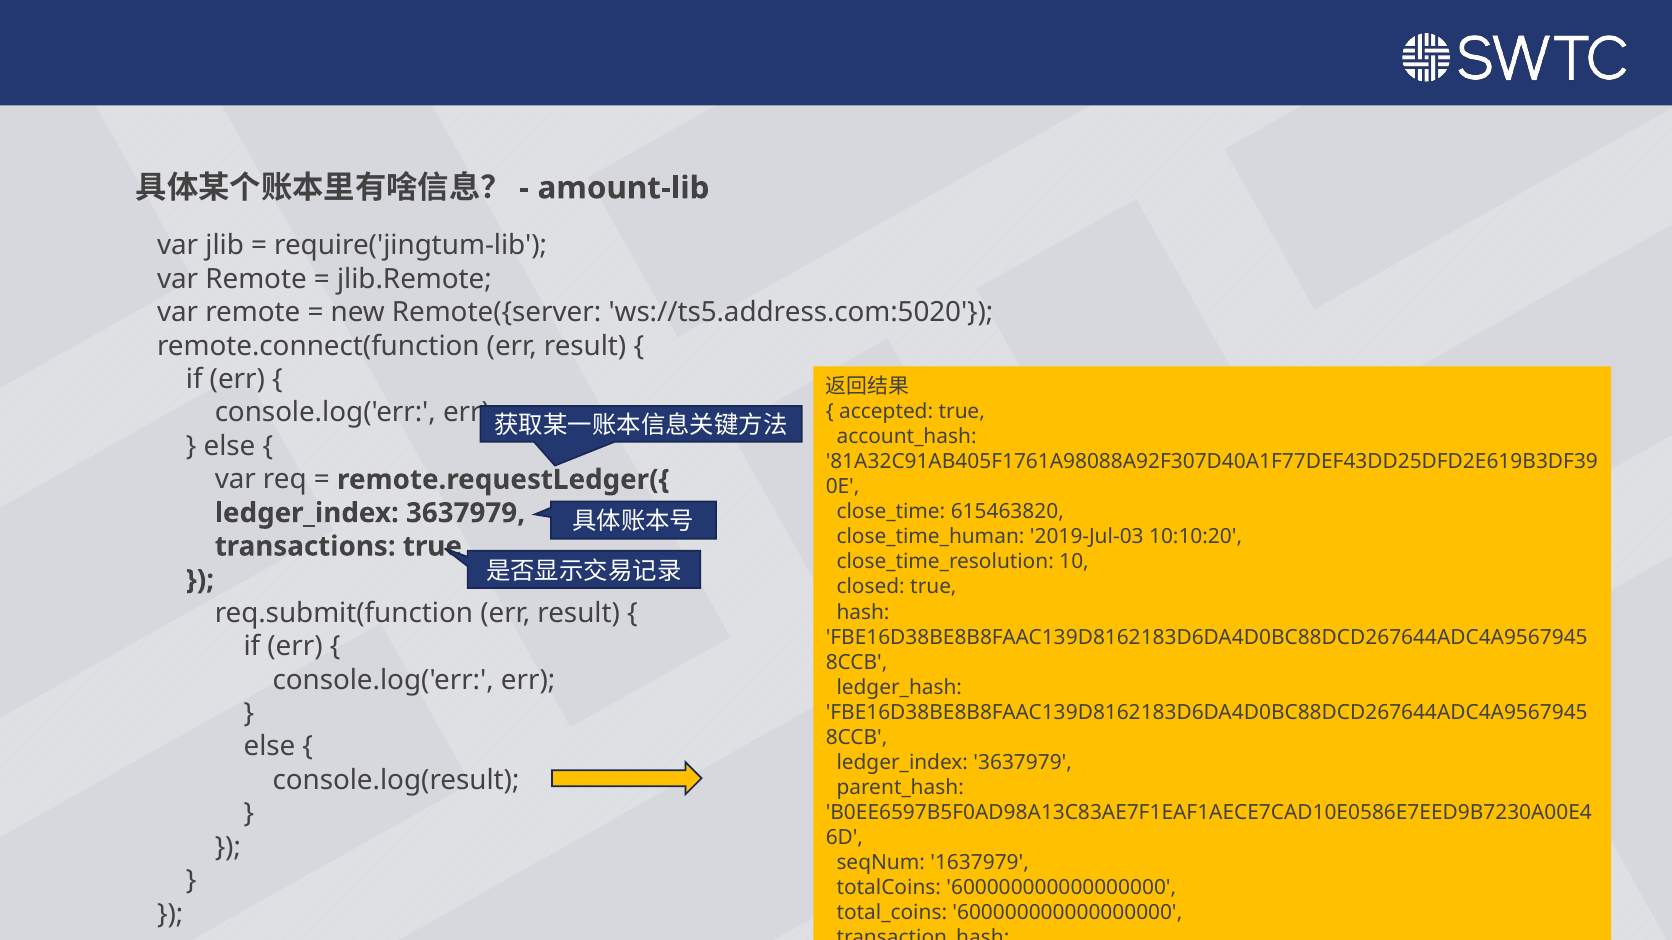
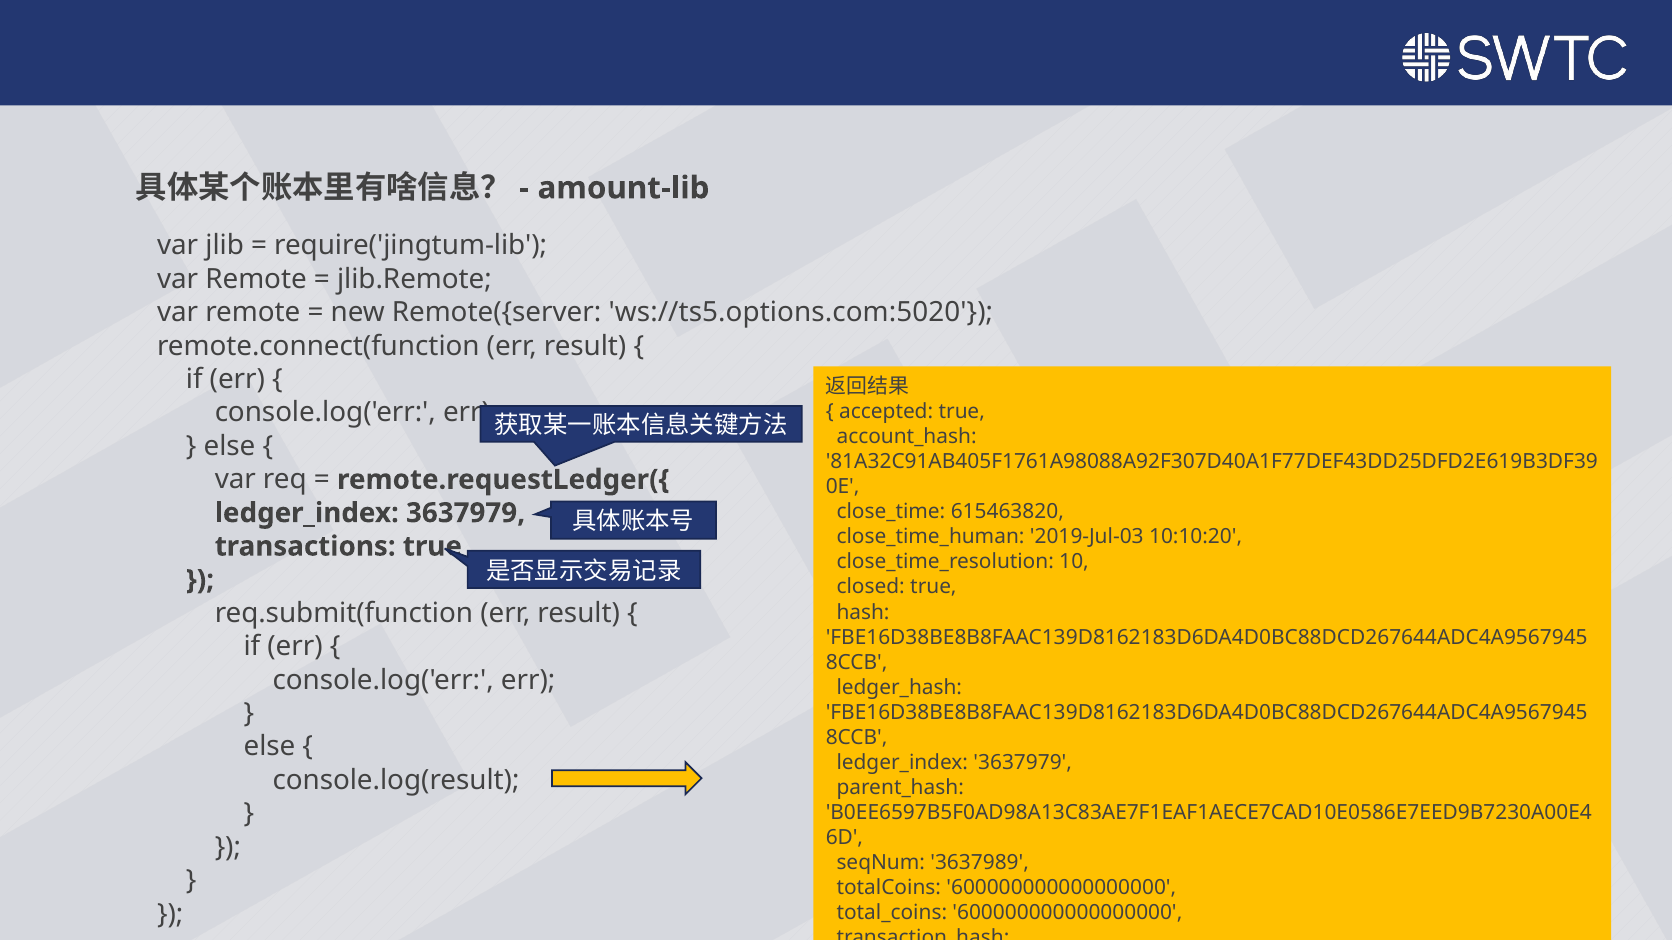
ws://ts5.address.com:5020: ws://ts5.address.com:5020 -> ws://ts5.options.com:5020
1637979: 1637979 -> 3637989
